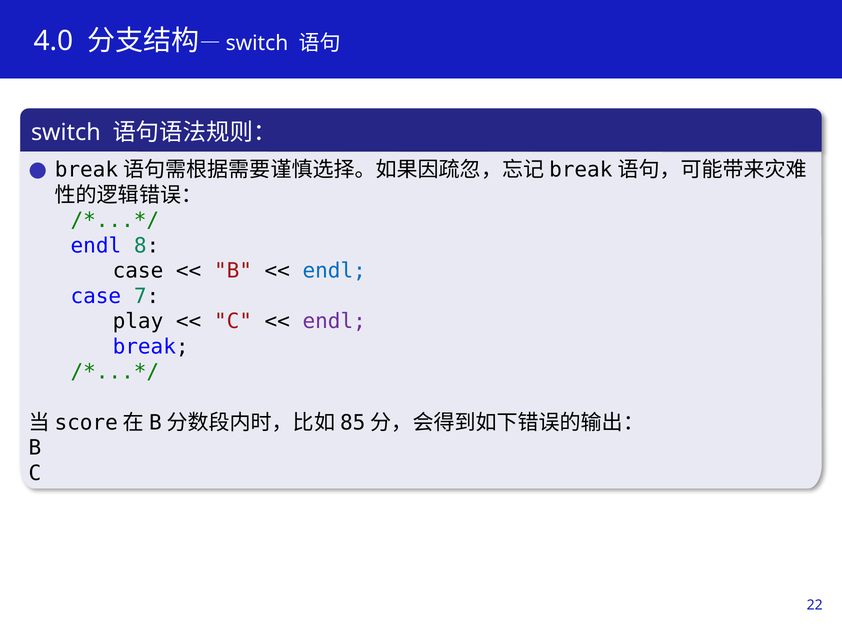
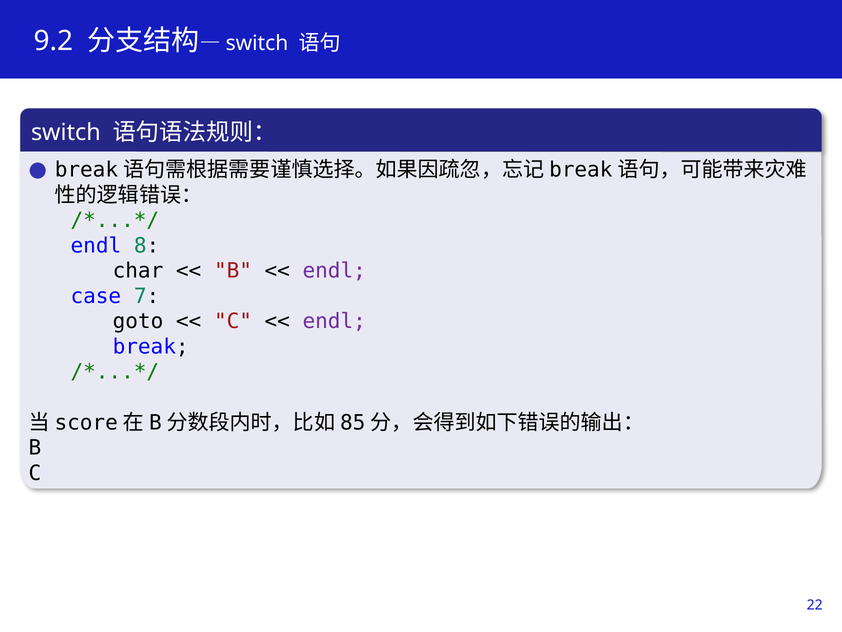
4.0: 4.0 -> 9.2
case at (138, 271): case -> char
endl at (334, 271) colour: blue -> purple
play: play -> goto
